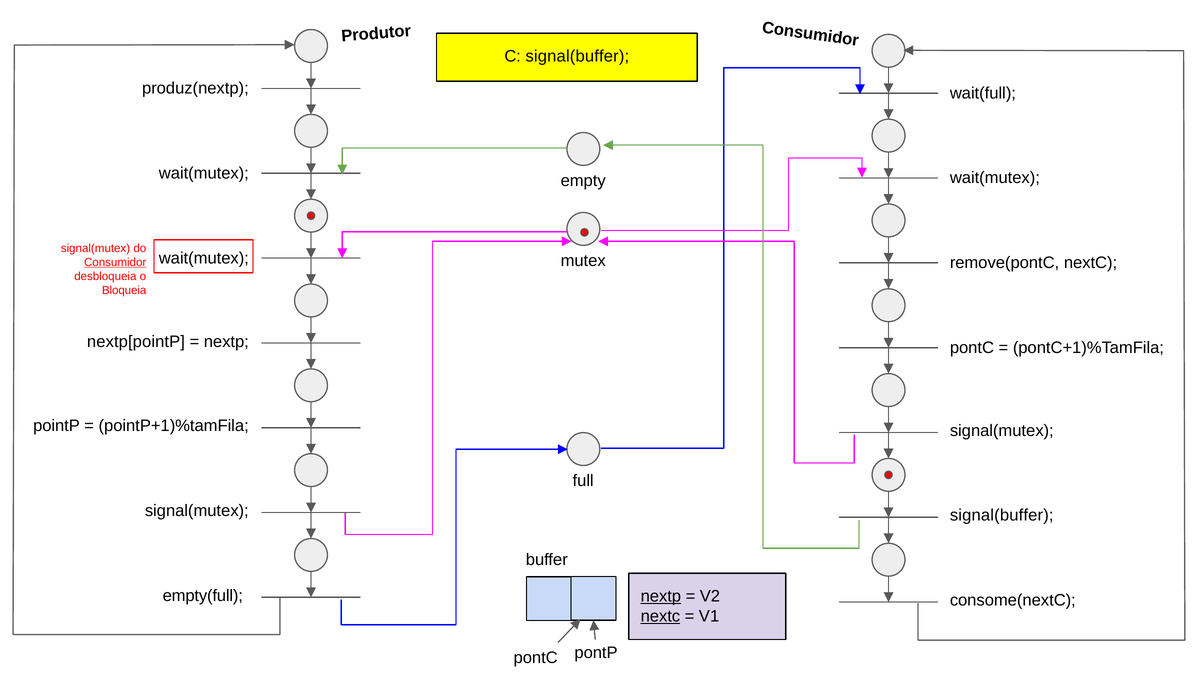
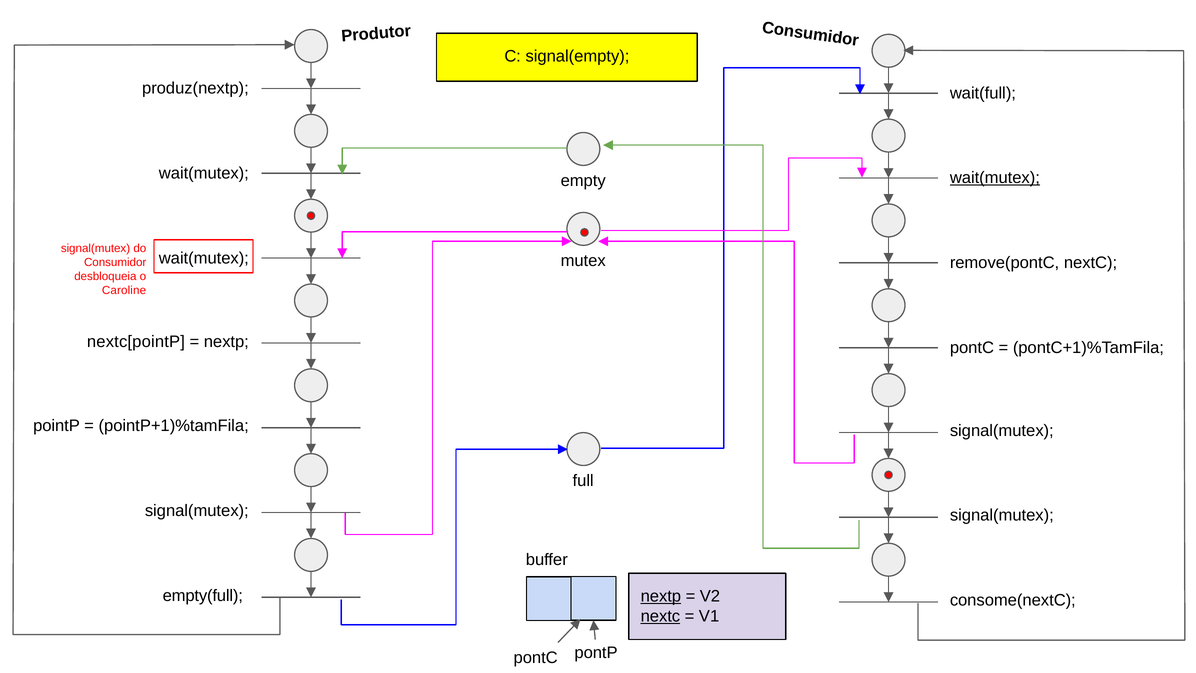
C signal(buffer: signal(buffer -> signal(empty
wait(mutex at (995, 178) underline: none -> present
Consumidor at (115, 262) underline: present -> none
Bloqueia: Bloqueia -> Caroline
nextp[pointP: nextp[pointP -> nextc[pointP
signal(buffer at (1002, 515): signal(buffer -> signal(mutex
